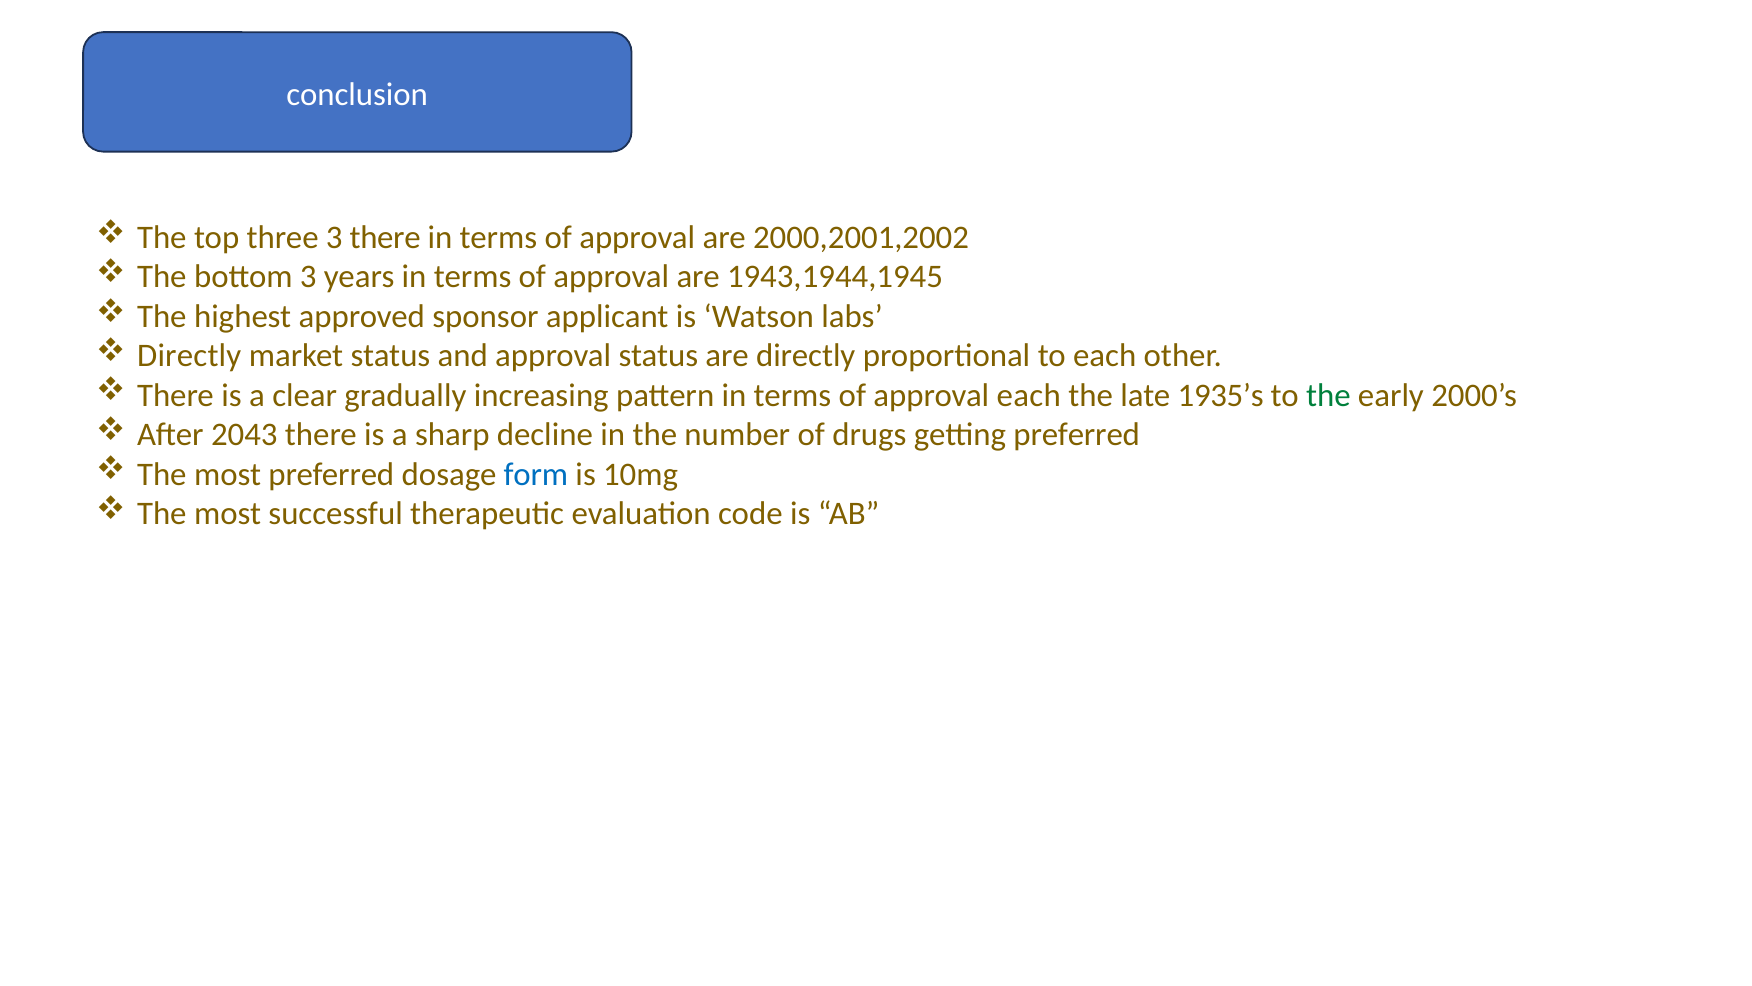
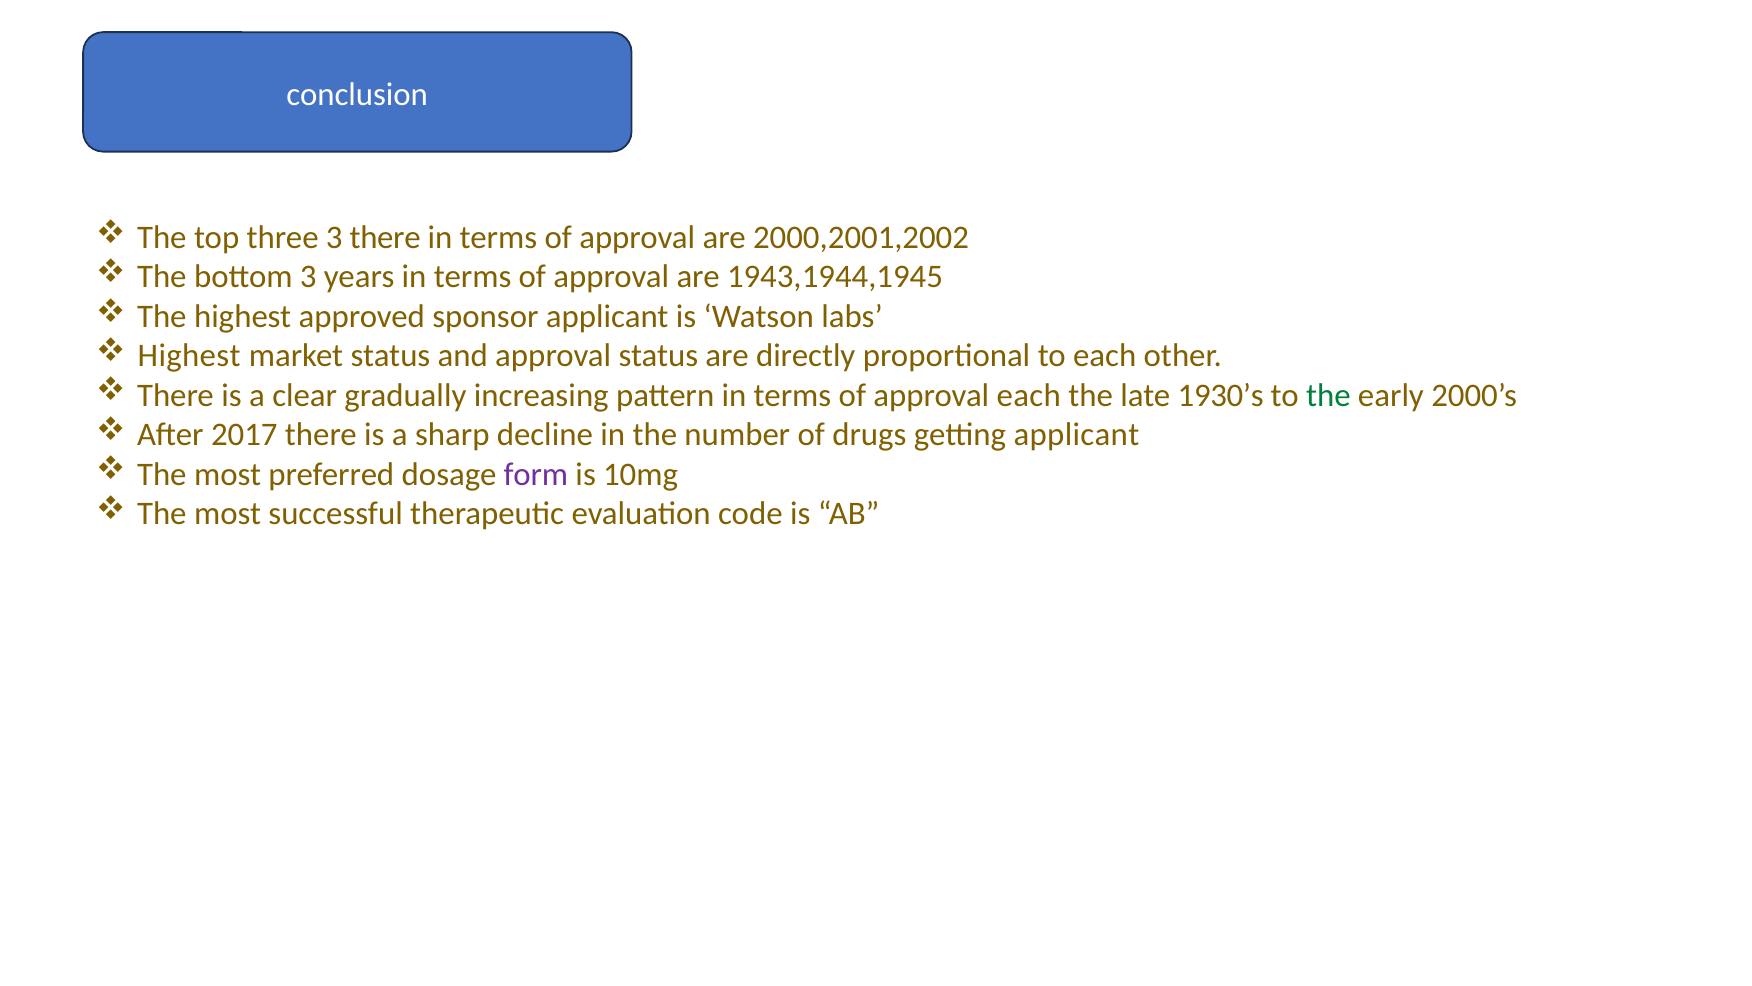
Directly at (189, 356): Directly -> Highest
1935’s: 1935’s -> 1930’s
2043: 2043 -> 2017
getting preferred: preferred -> applicant
form colour: blue -> purple
